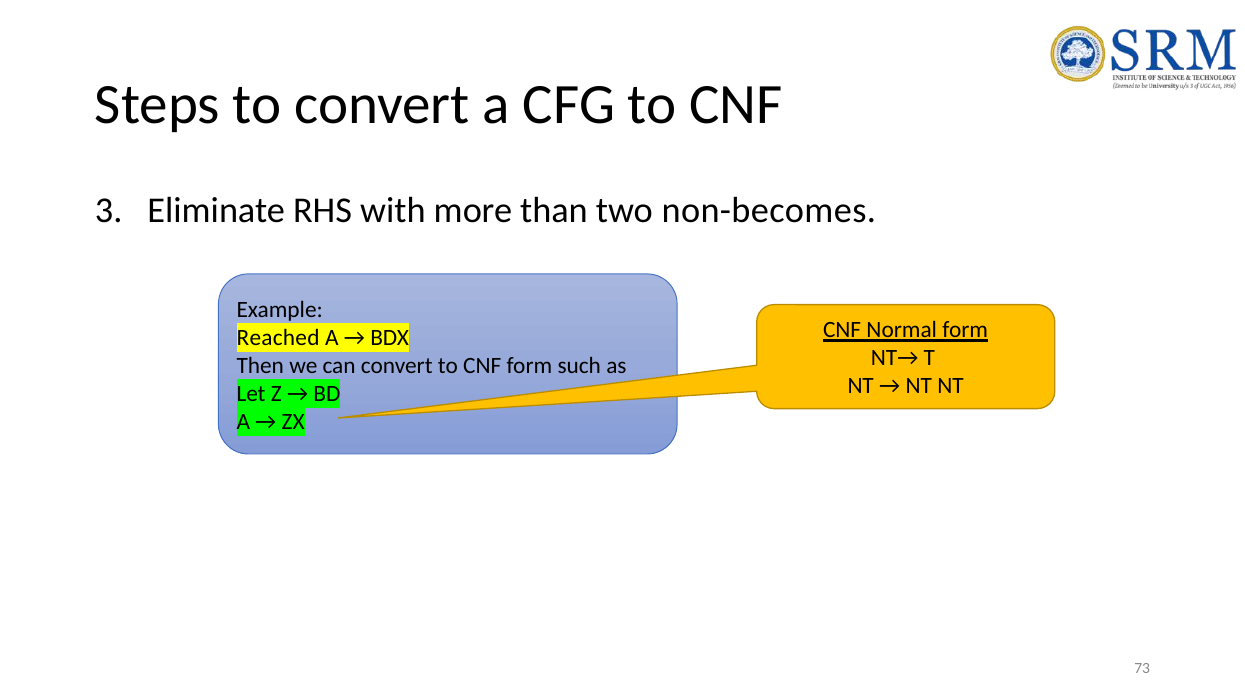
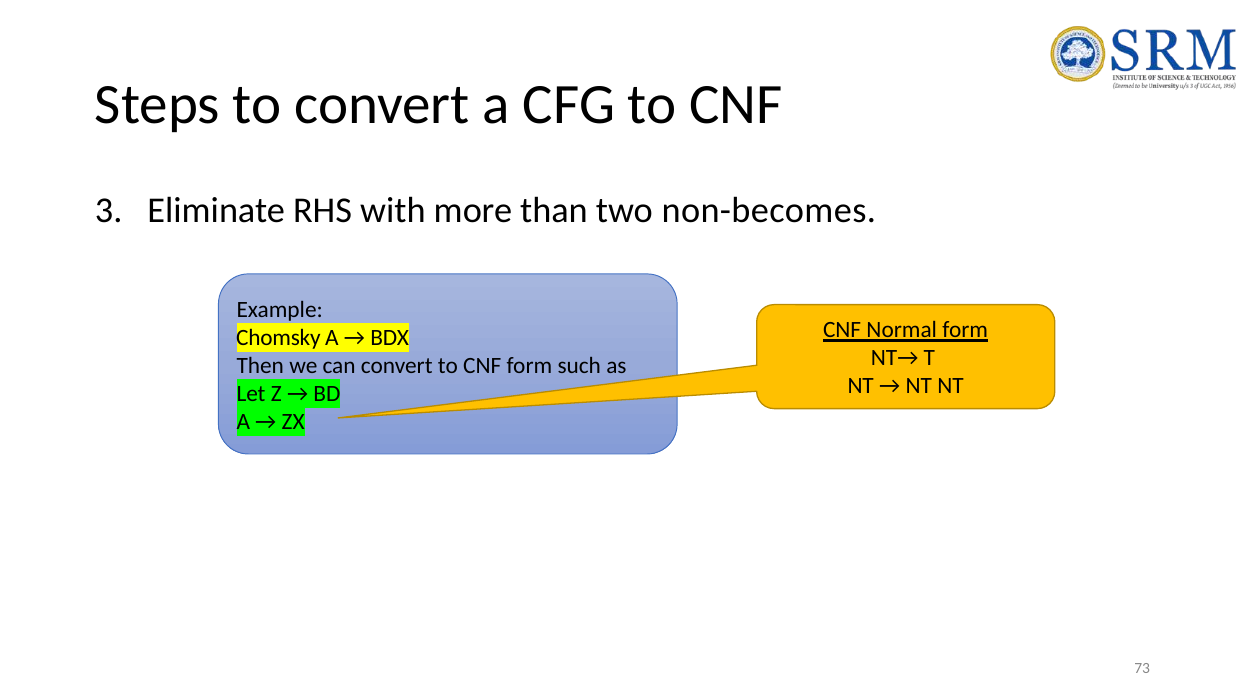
Reached: Reached -> Chomsky
